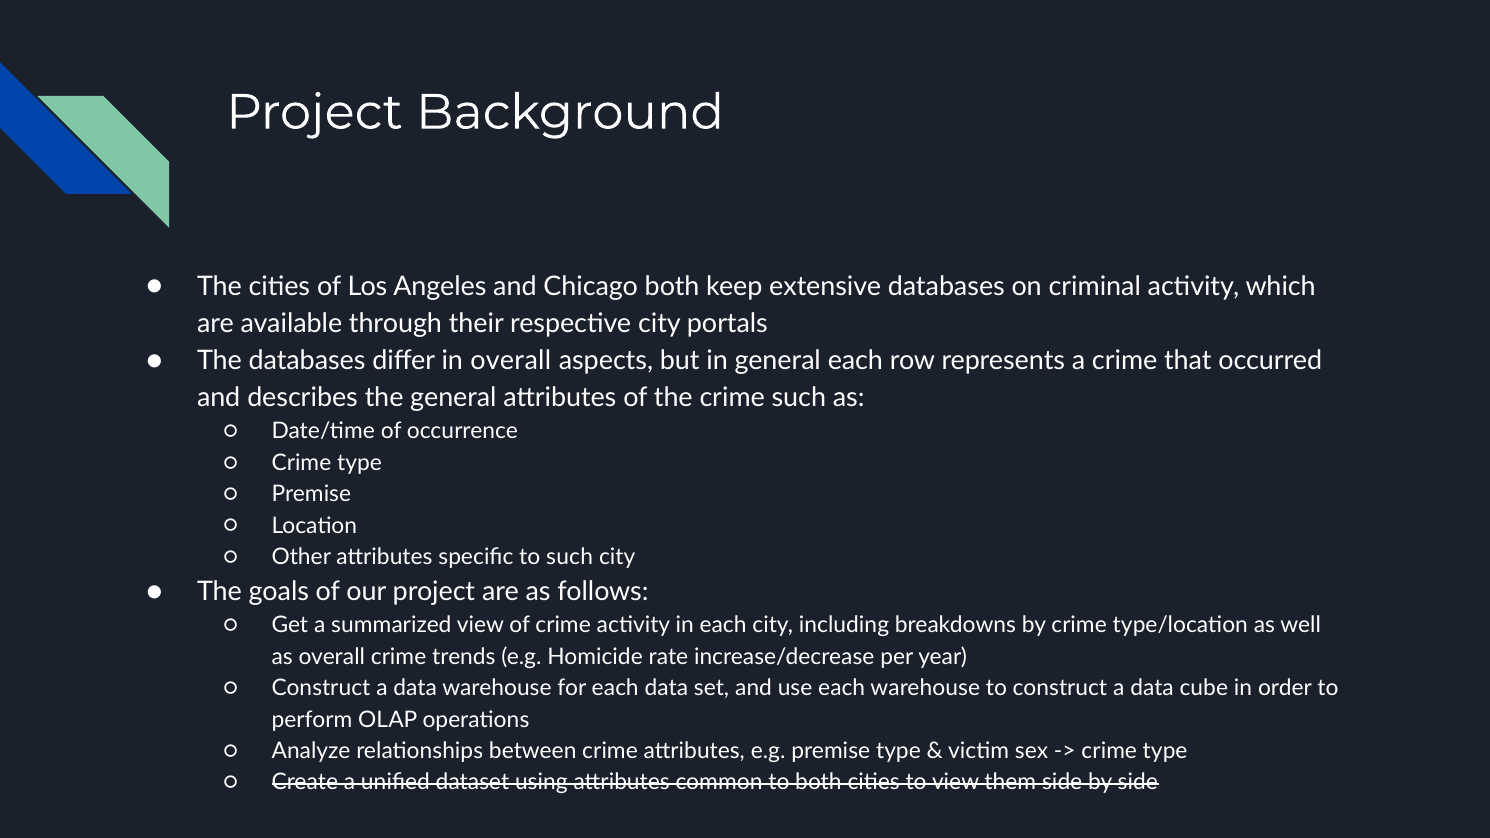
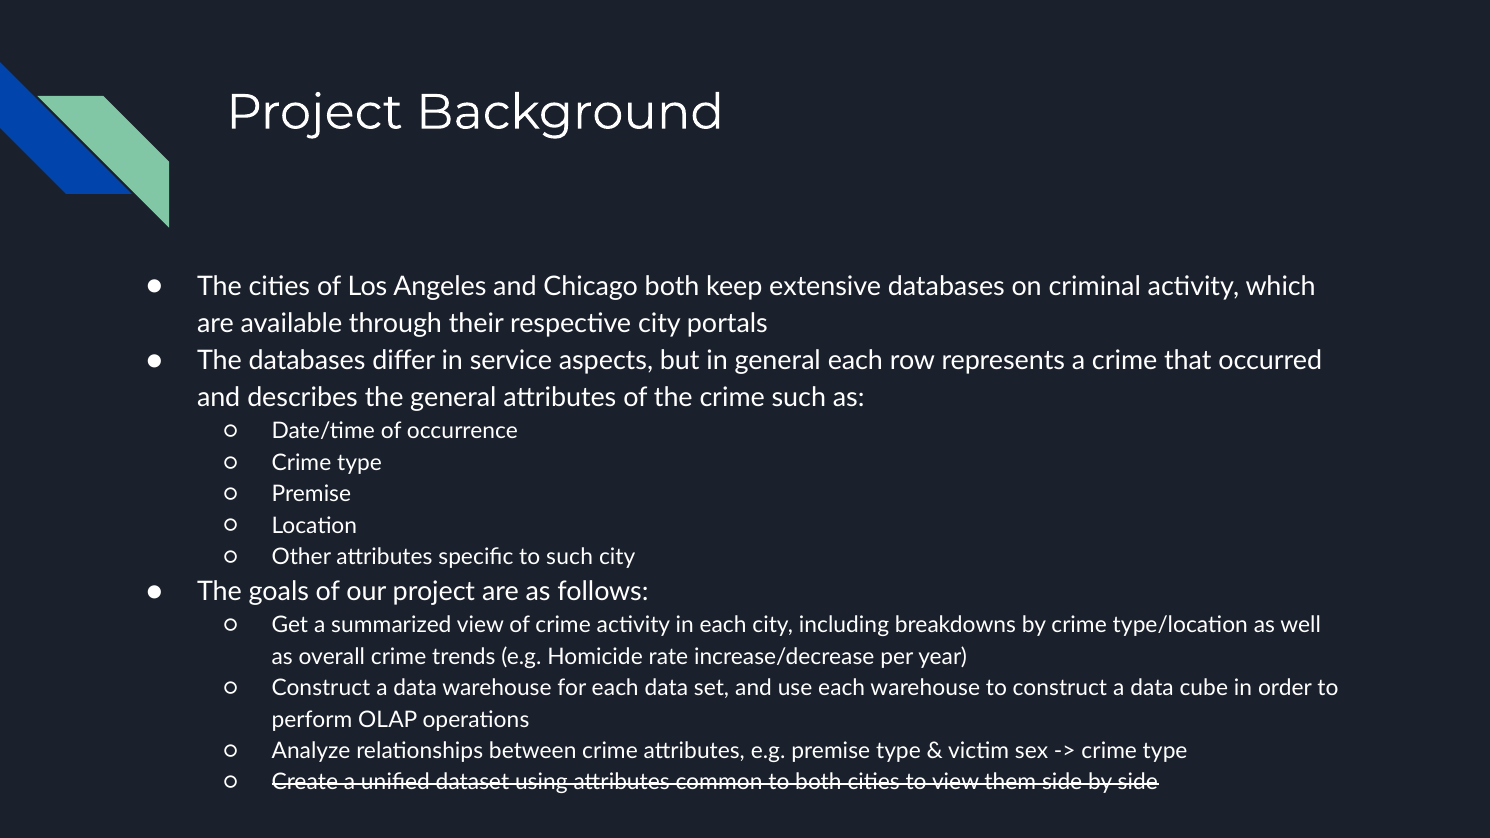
in overall: overall -> service
